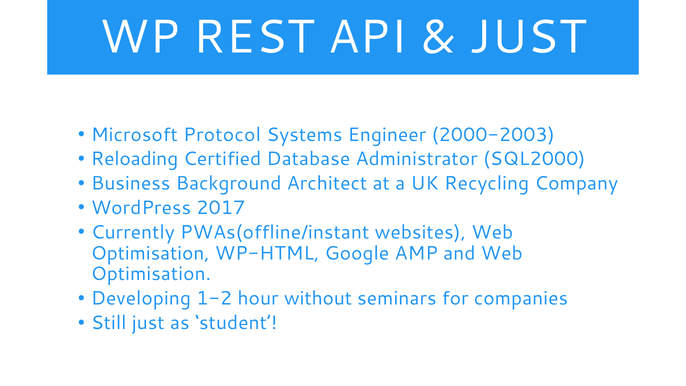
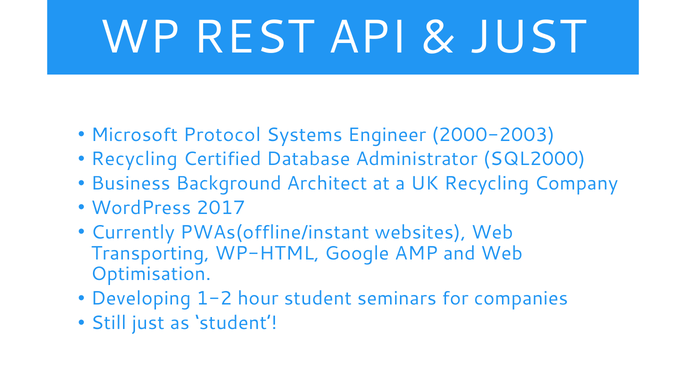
Reloading at (134, 159): Reloading -> Recycling
Optimisation at (150, 253): Optimisation -> Transporting
hour without: without -> student
